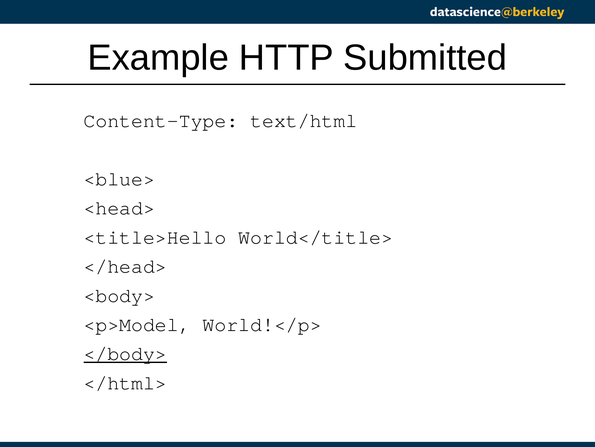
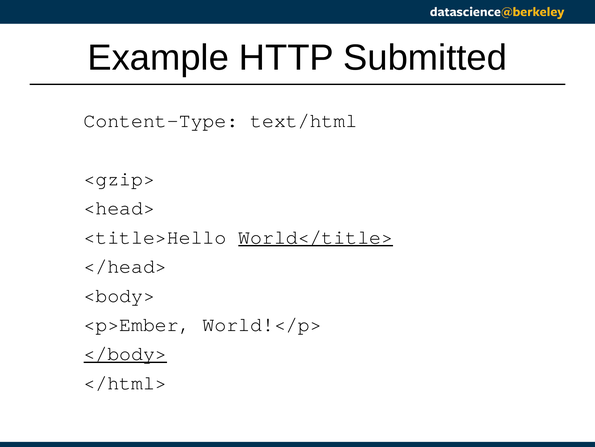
<blue>: <blue> -> <gzip>
World</title> underline: none -> present
<p>Model: <p>Model -> <p>Ember
